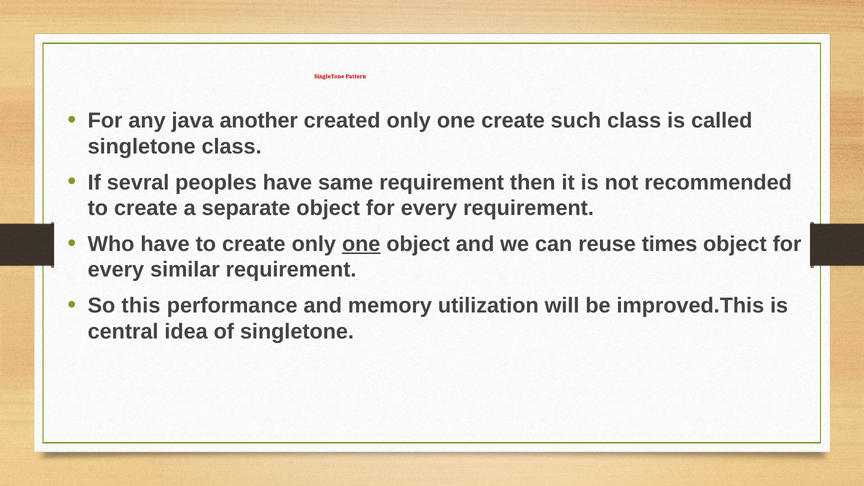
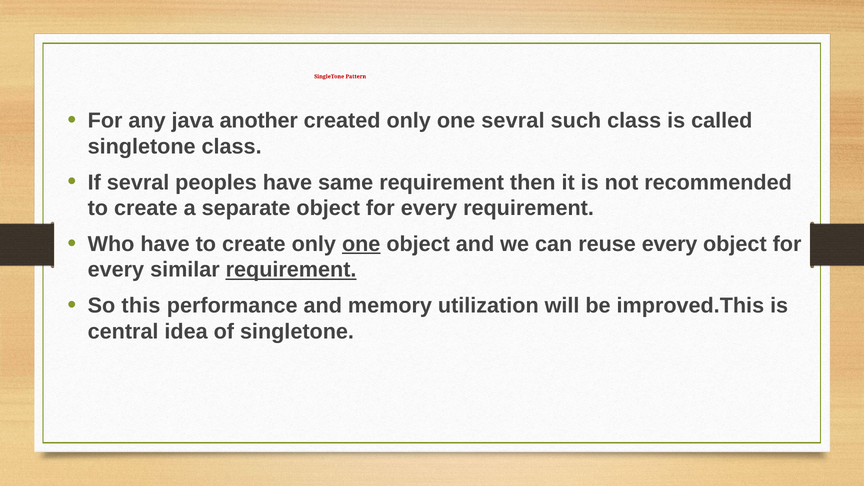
one create: create -> sevral
reuse times: times -> every
requirement at (291, 270) underline: none -> present
